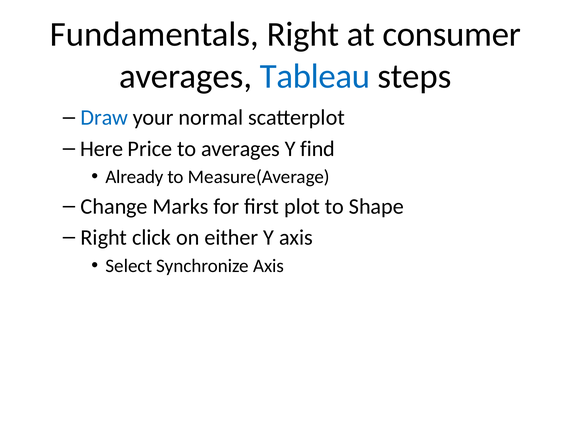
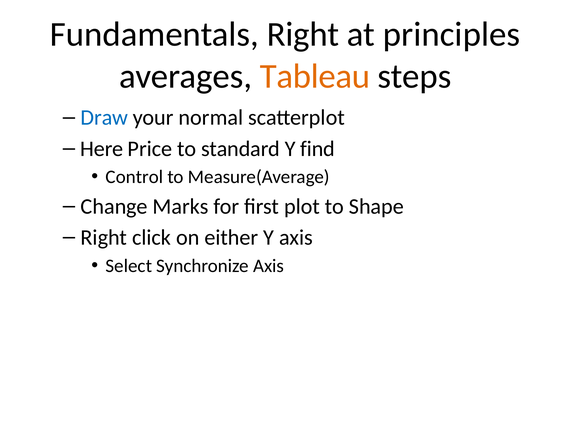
consumer: consumer -> principles
Tableau colour: blue -> orange
to averages: averages -> standard
Already: Already -> Control
